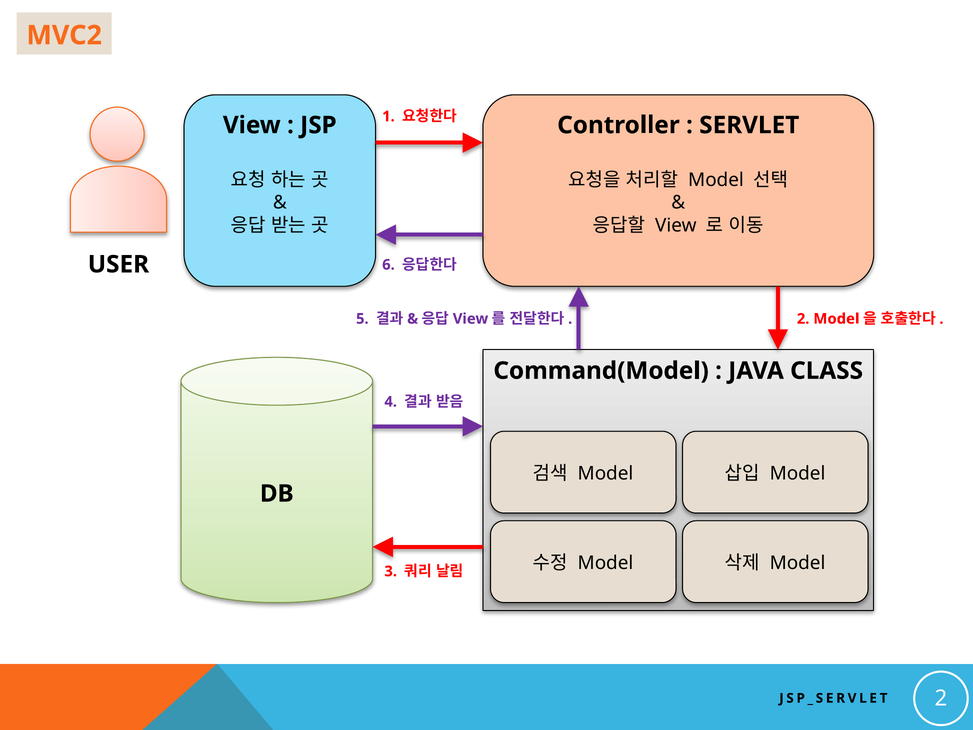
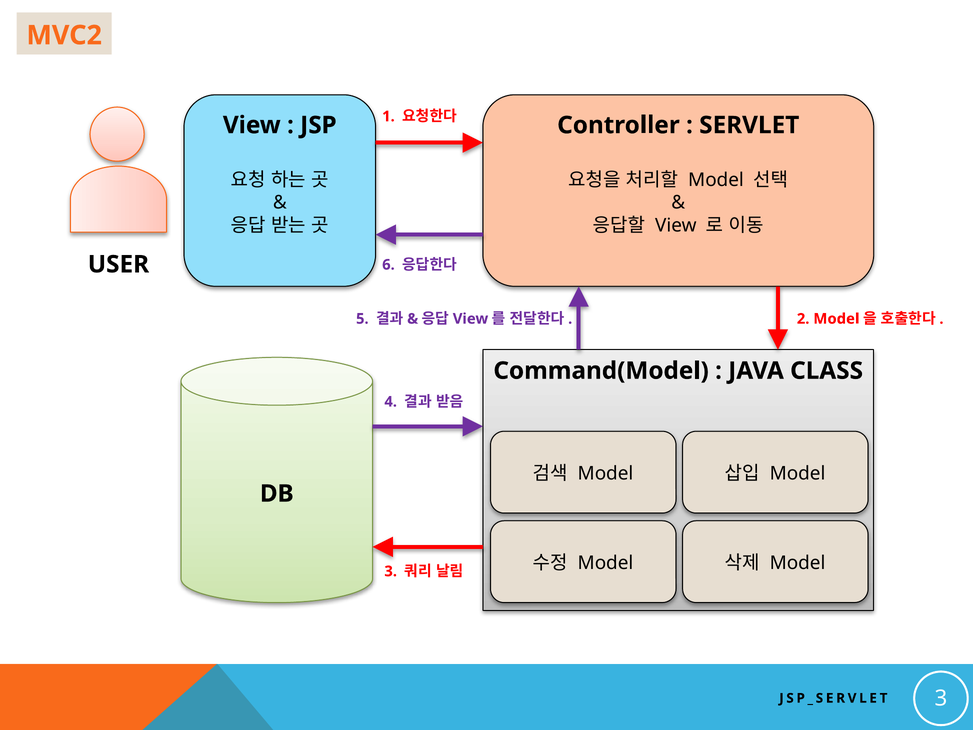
JSP_SERVLET 2: 2 -> 3
